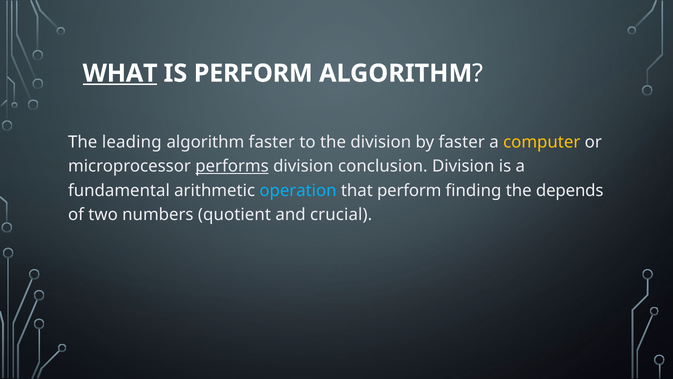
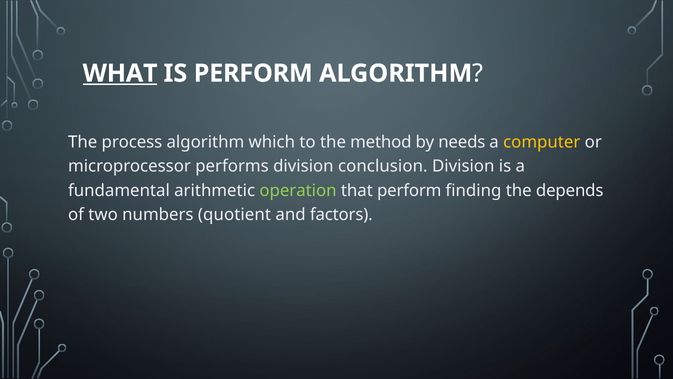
leading: leading -> process
algorithm faster: faster -> which
the division: division -> method
by faster: faster -> needs
performs underline: present -> none
operation colour: light blue -> light green
crucial: crucial -> factors
